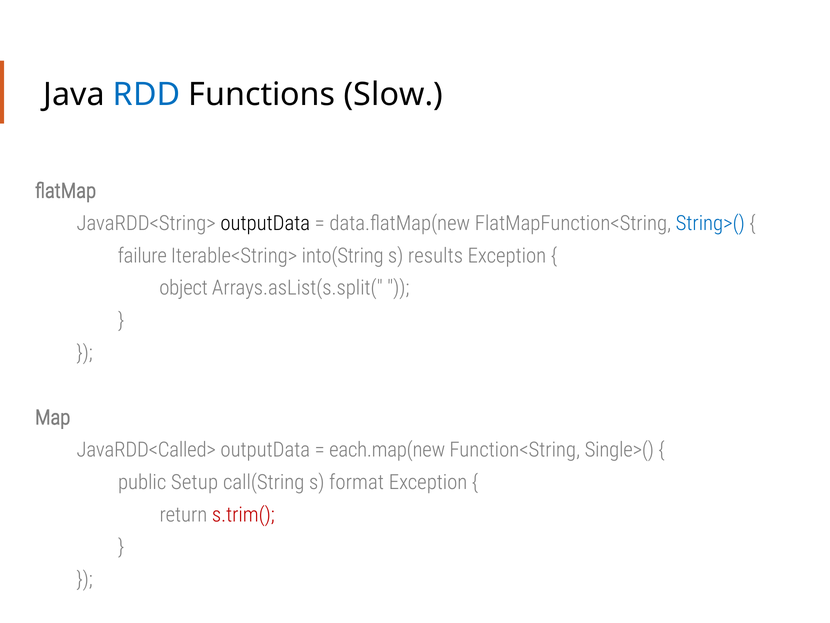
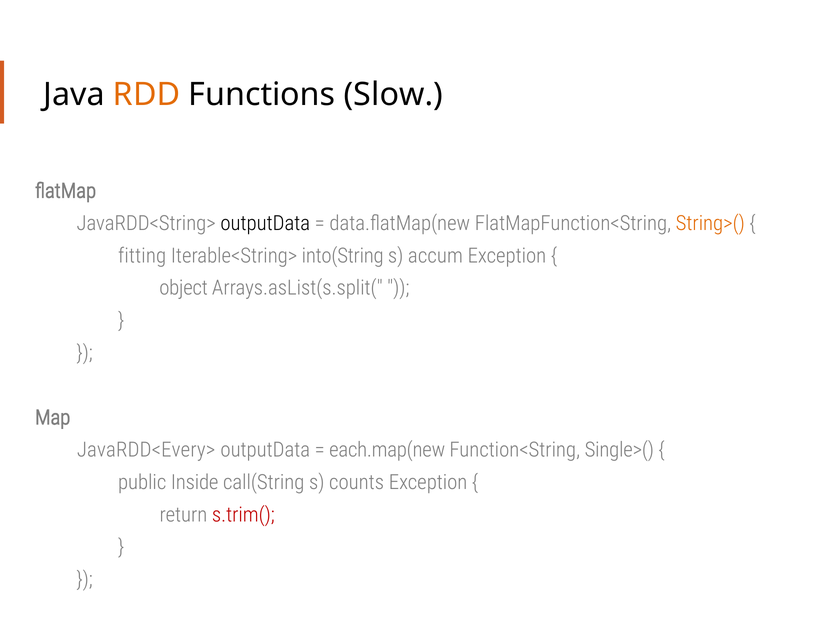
RDD colour: blue -> orange
String>( colour: blue -> orange
failure: failure -> fitting
results: results -> accum
JavaRDD<Called>: JavaRDD<Called> -> JavaRDD<Every>
Setup: Setup -> Inside
format: format -> counts
